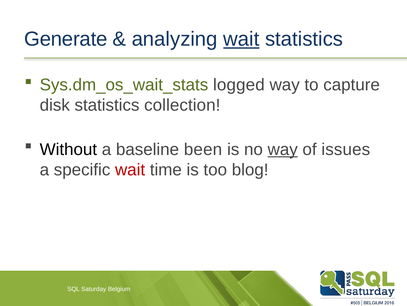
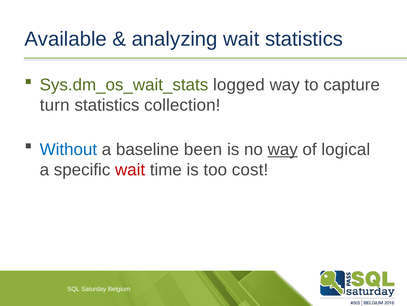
Generate: Generate -> Available
wait at (241, 39) underline: present -> none
disk: disk -> turn
Without colour: black -> blue
issues: issues -> logical
blog: blog -> cost
